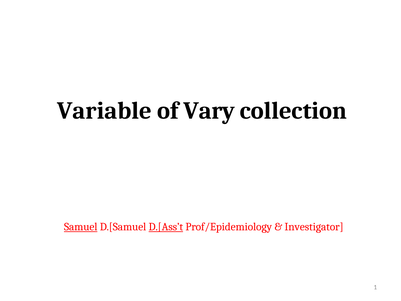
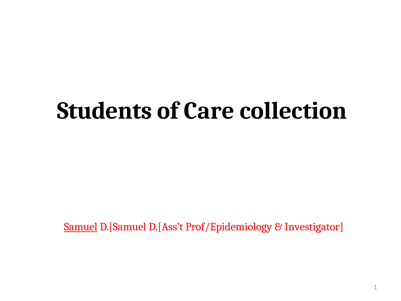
Variable: Variable -> Students
Vary: Vary -> Care
D.[Ass’t underline: present -> none
